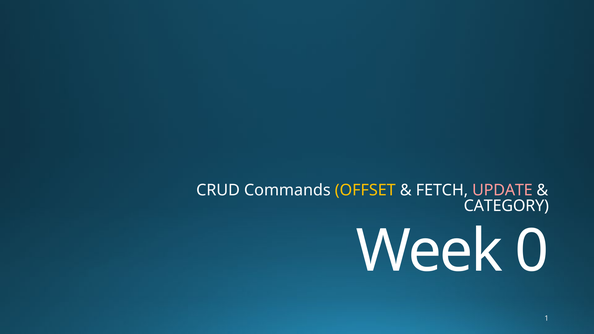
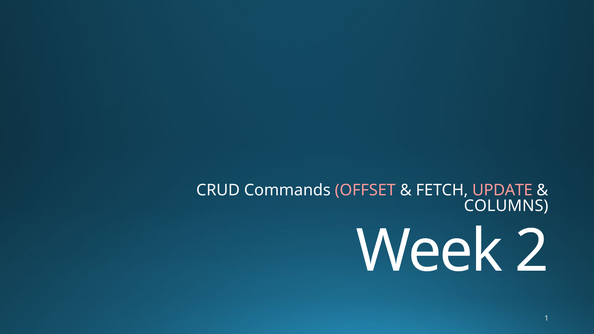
OFFSET colour: yellow -> pink
CATEGORY: CATEGORY -> COLUMNS
0: 0 -> 2
